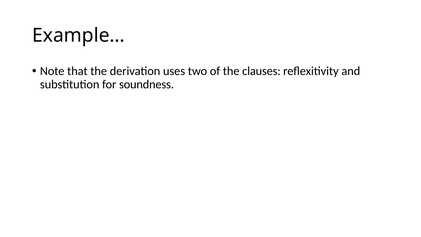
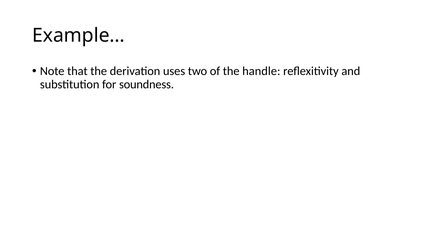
clauses: clauses -> handle
